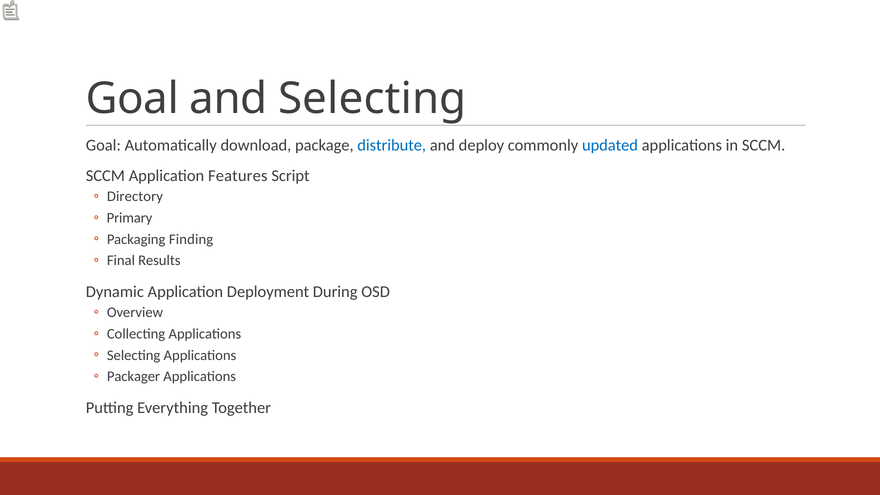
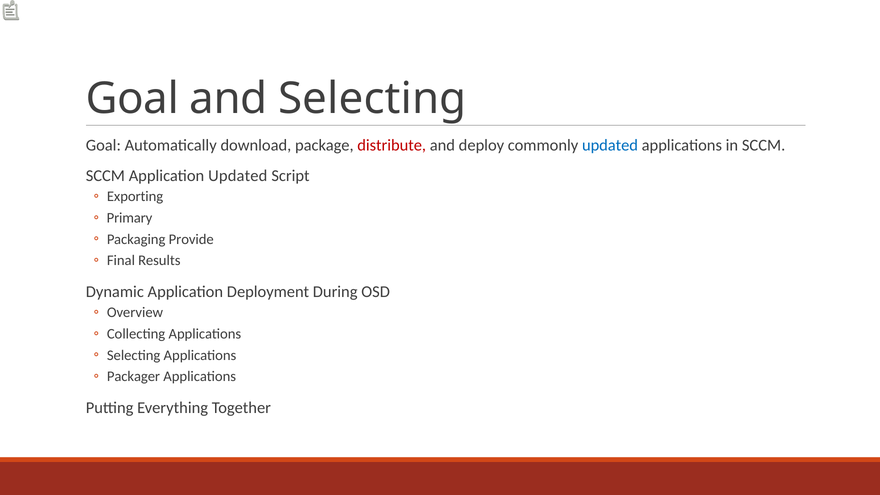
distribute colour: blue -> red
Application Features: Features -> Updated
Directory: Directory -> Exporting
Finding: Finding -> Provide
